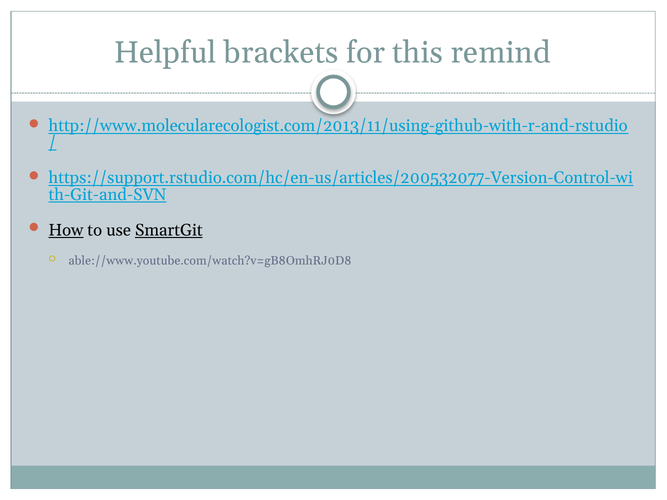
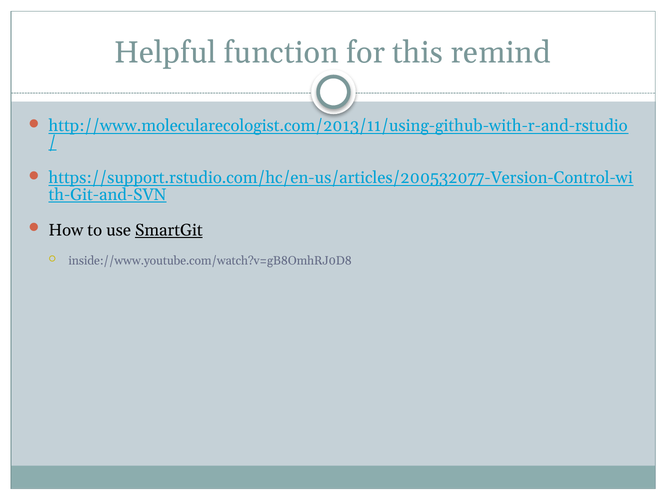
brackets: brackets -> function
How underline: present -> none
able://www.youtube.com/watch?v=gB8OmhRJ0D8: able://www.youtube.com/watch?v=gB8OmhRJ0D8 -> inside://www.youtube.com/watch?v=gB8OmhRJ0D8
